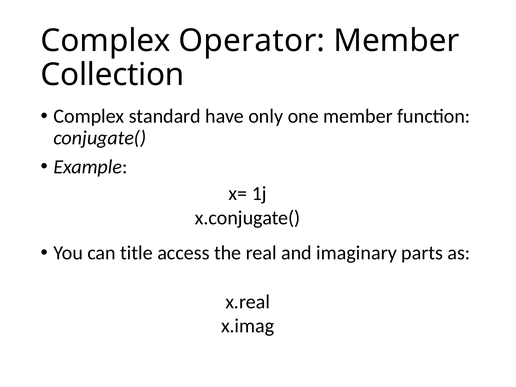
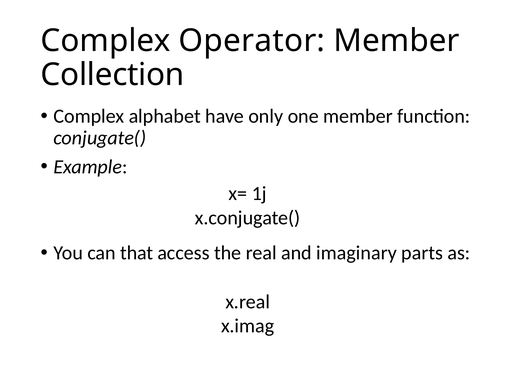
standard: standard -> alphabet
title: title -> that
